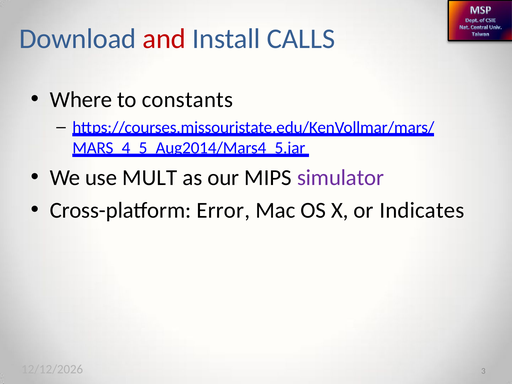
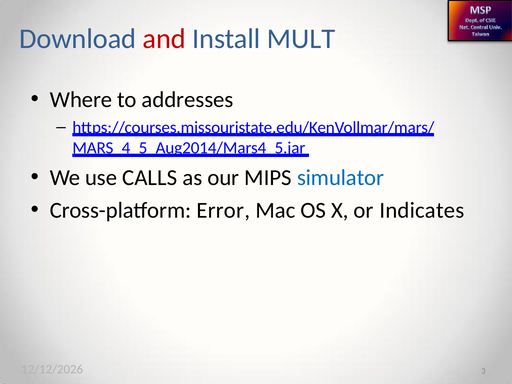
CALLS: CALLS -> MULT
constants: constants -> addresses
MULT: MULT -> CALLS
simulator colour: purple -> blue
